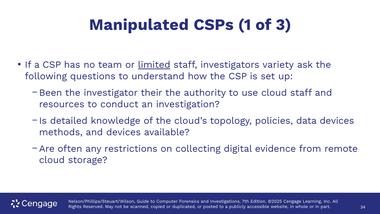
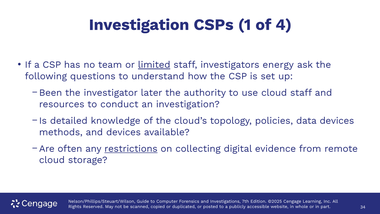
Manipulated at (139, 25): Manipulated -> Investigation
3: 3 -> 4
variety: variety -> energy
their: their -> later
restrictions underline: none -> present
